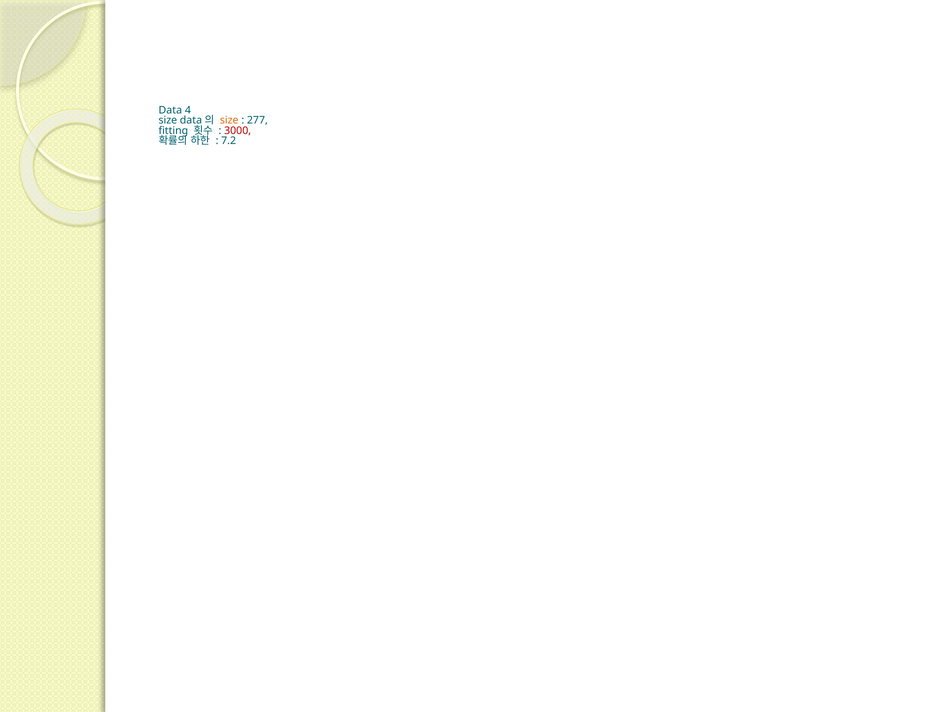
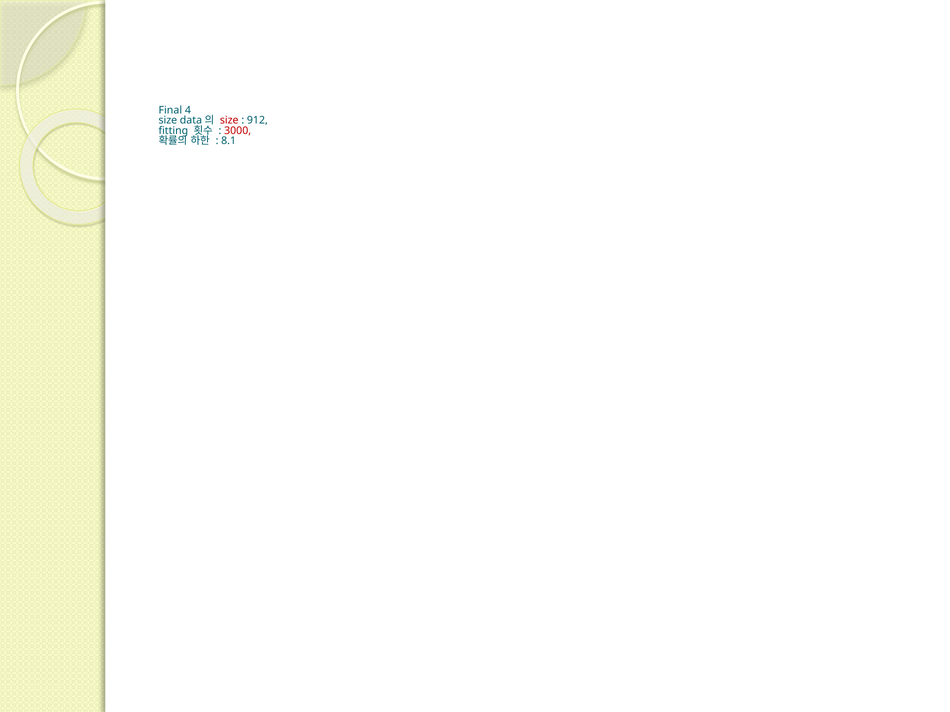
Data at (170, 110): Data -> Final
size at (229, 121) colour: orange -> red
277: 277 -> 912
7.2: 7.2 -> 8.1
